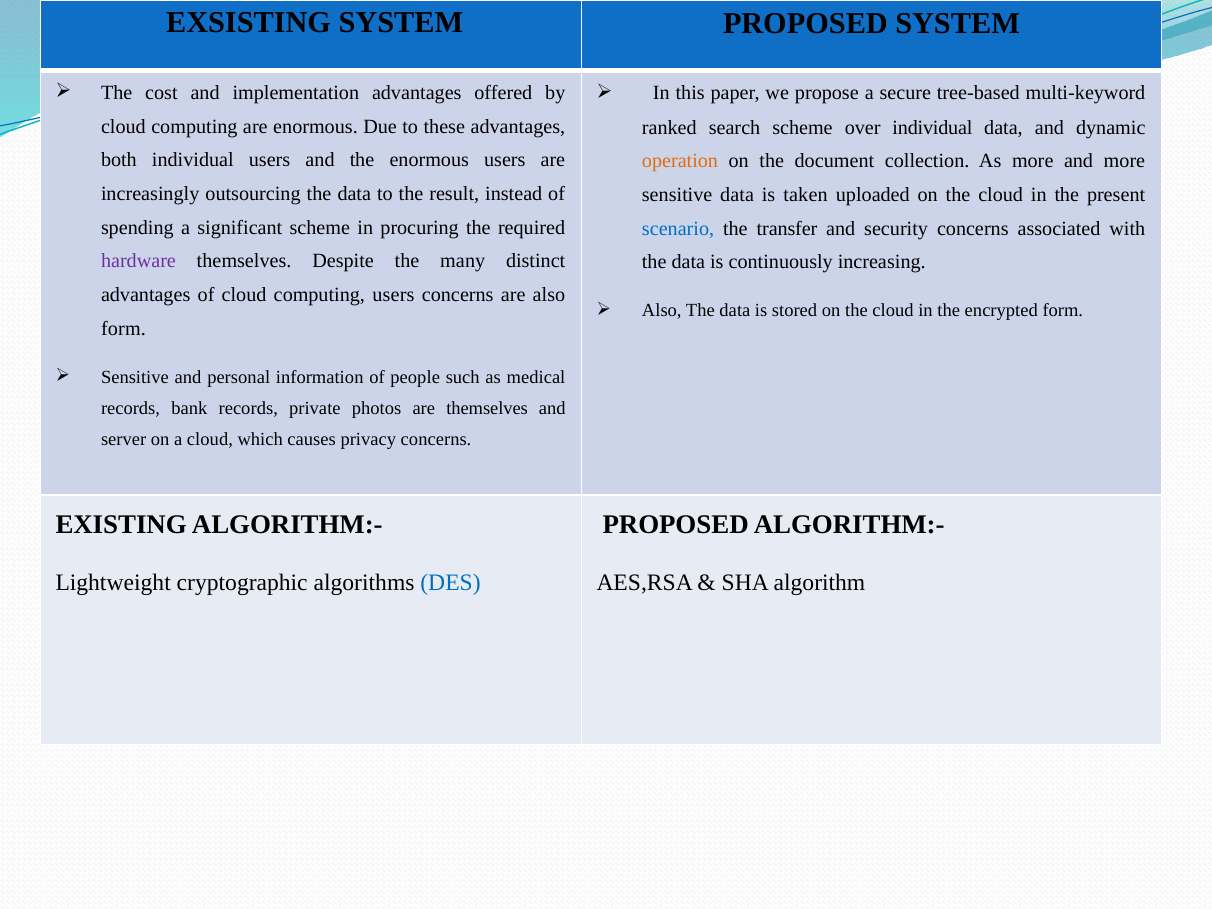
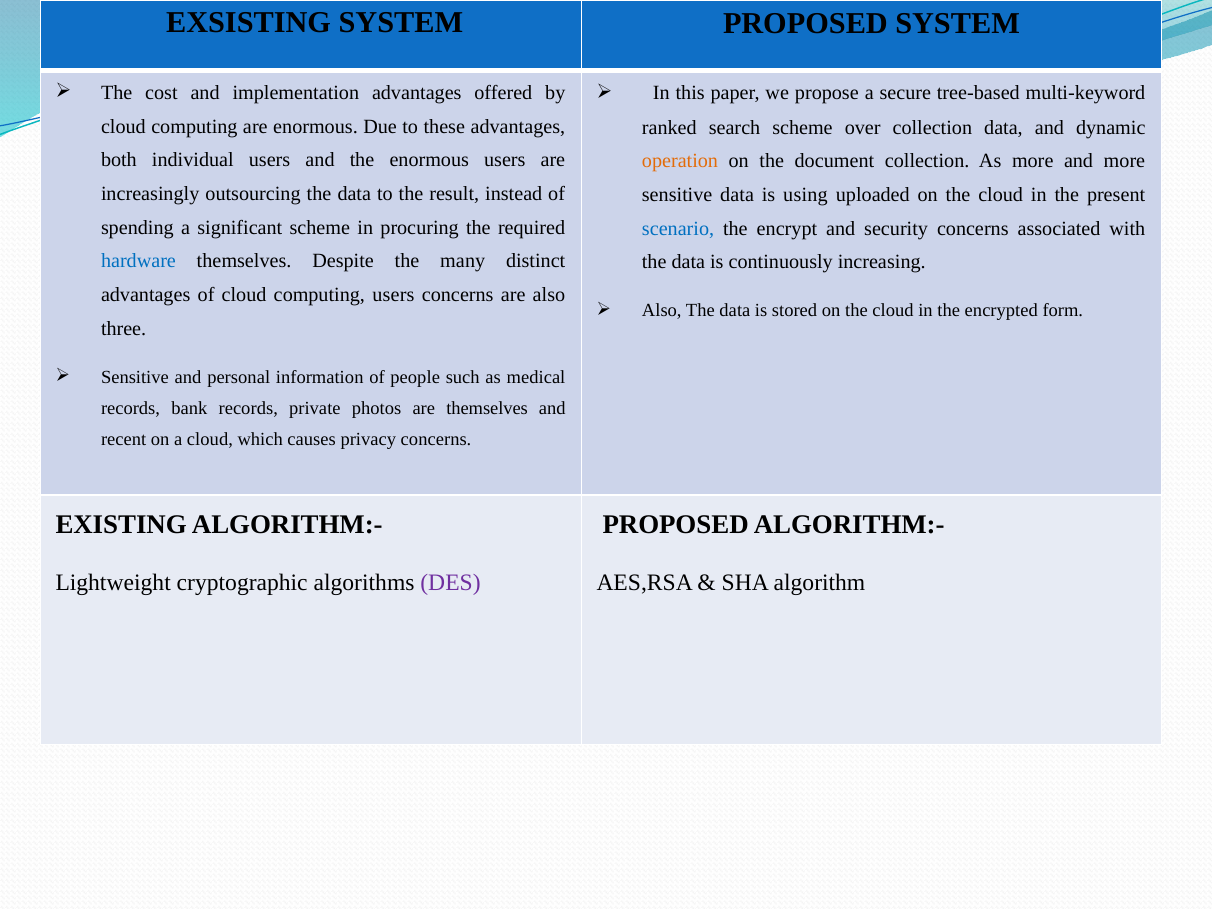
over individual: individual -> collection
taken: taken -> using
transfer: transfer -> encrypt
hardware colour: purple -> blue
form at (124, 328): form -> three
server: server -> recent
DES colour: blue -> purple
